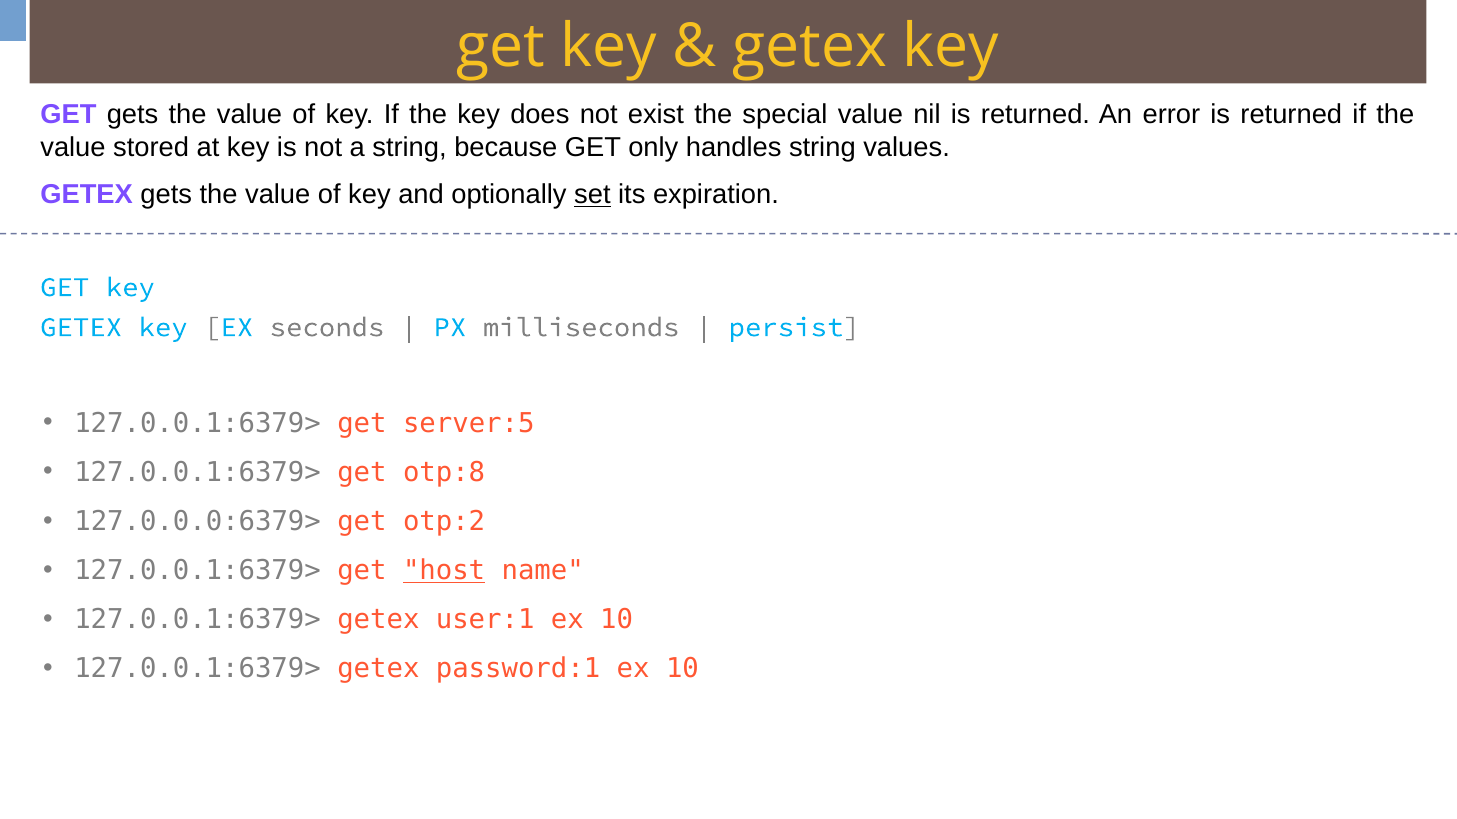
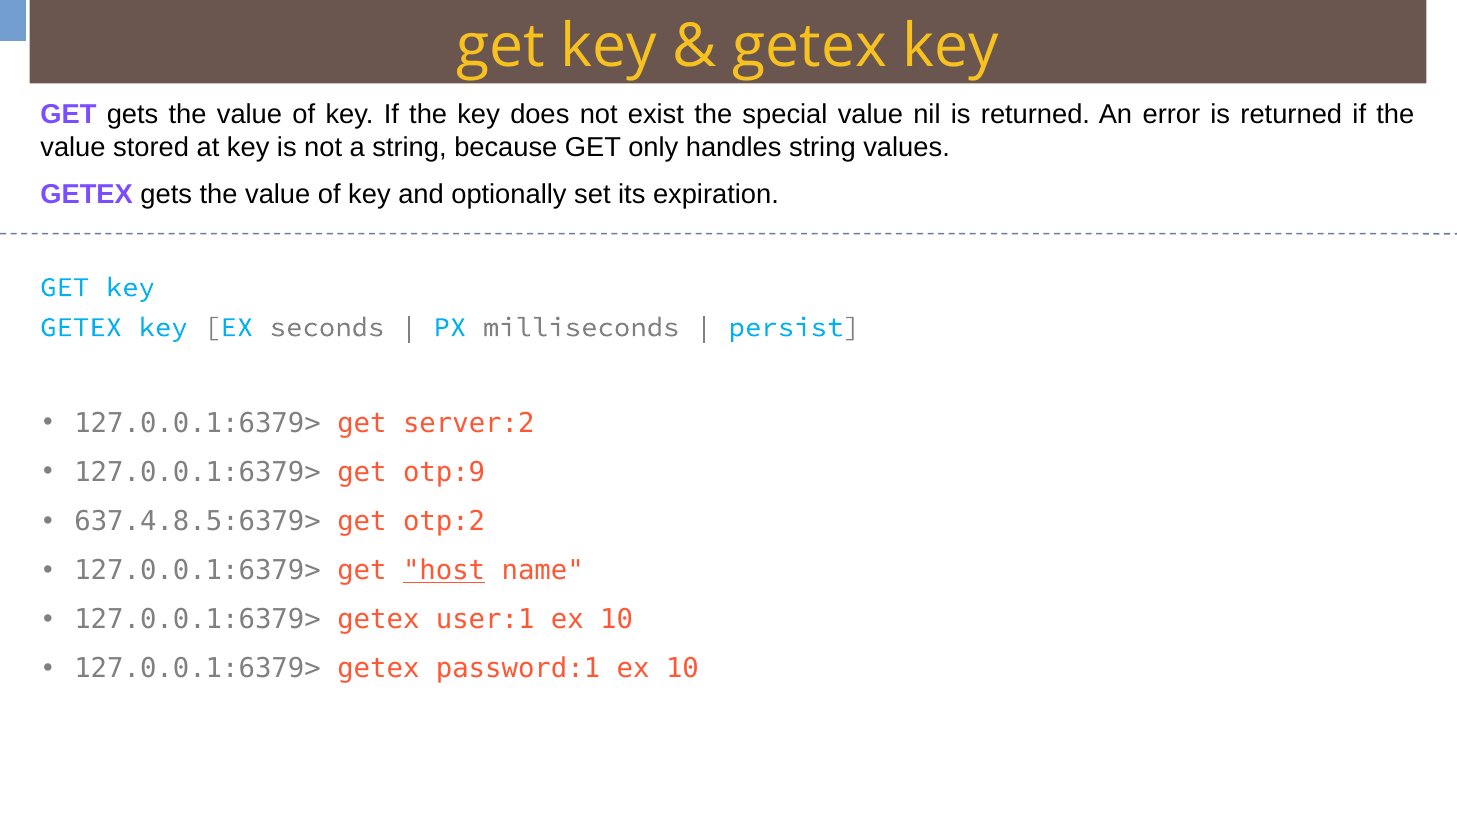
set underline: present -> none
server:5: server:5 -> server:2
otp:8: otp:8 -> otp:9
127.0.0.0:6379>: 127.0.0.0:6379> -> 637.4.8.5:6379>
